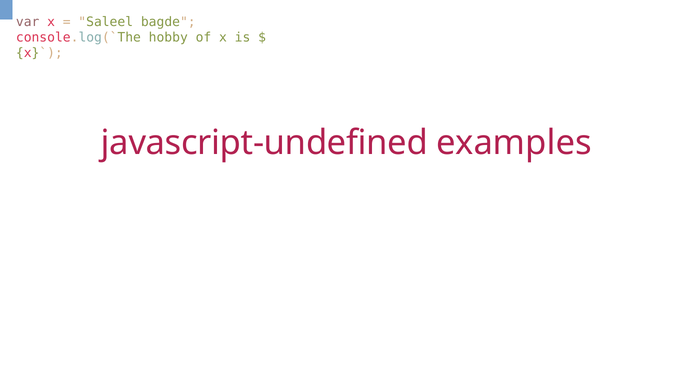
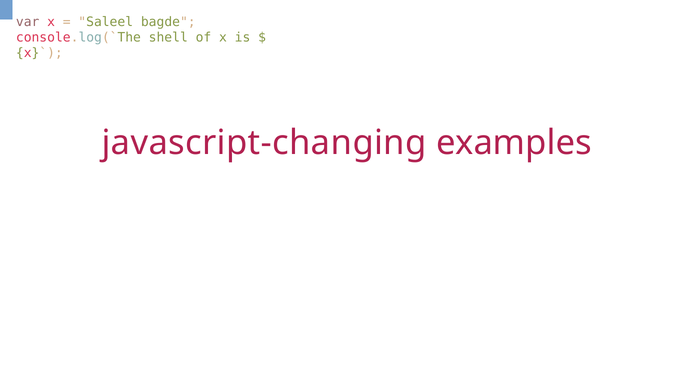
hobby: hobby -> shell
javascript-undefined: javascript-undefined -> javascript-changing
